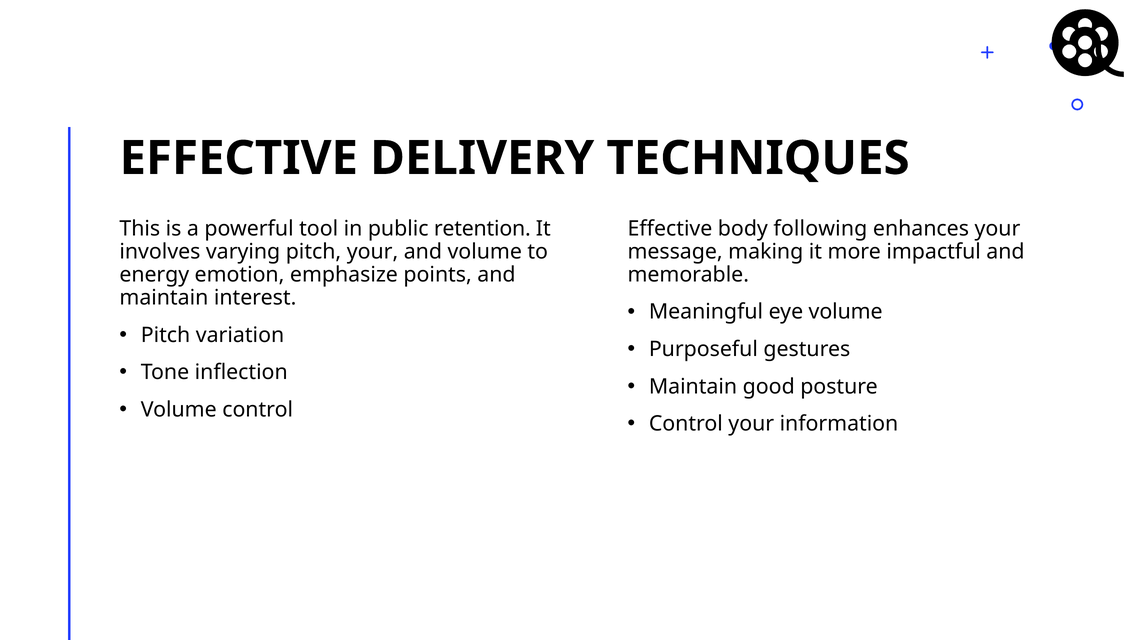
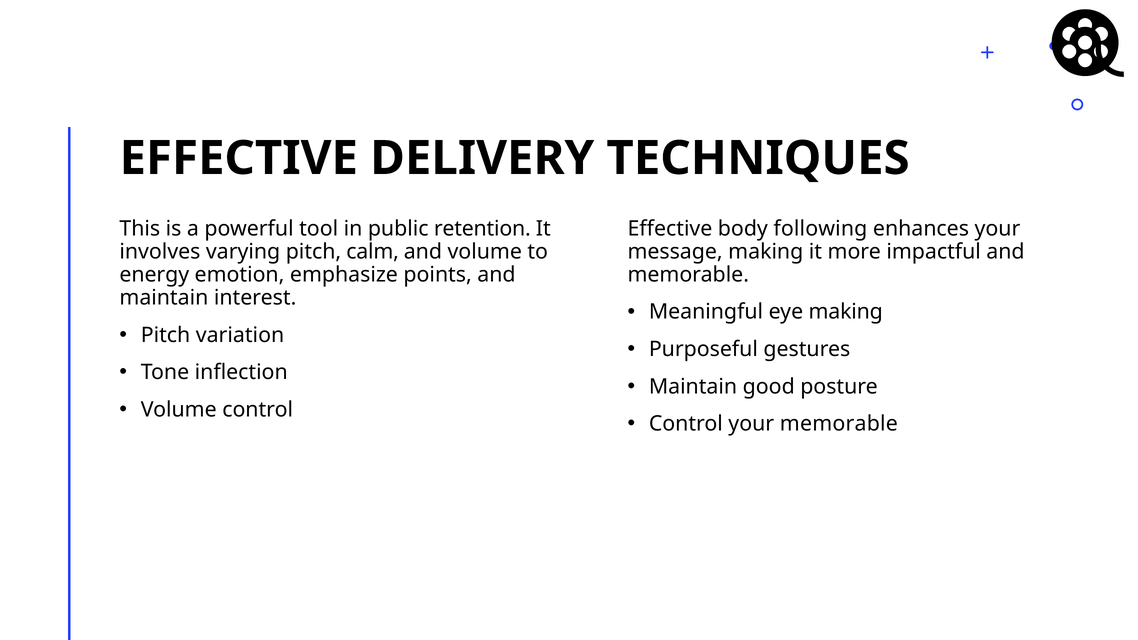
pitch your: your -> calm
eye volume: volume -> making
your information: information -> memorable
